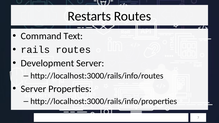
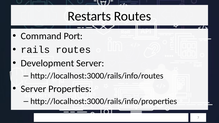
Text: Text -> Port
